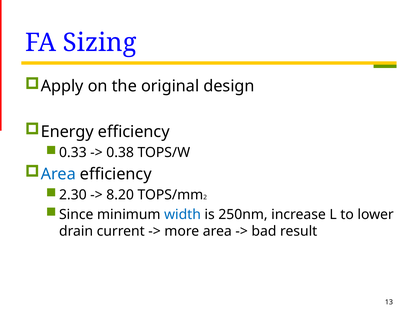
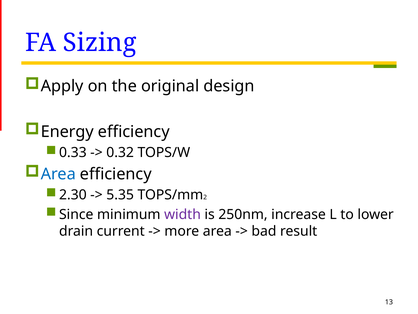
0.38: 0.38 -> 0.32
8.20: 8.20 -> 5.35
width colour: blue -> purple
